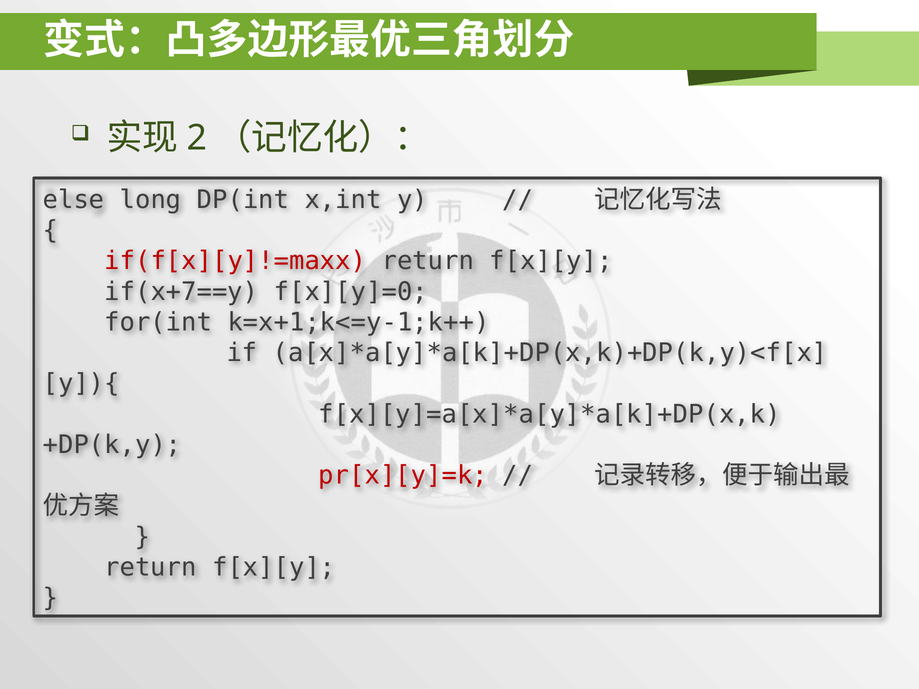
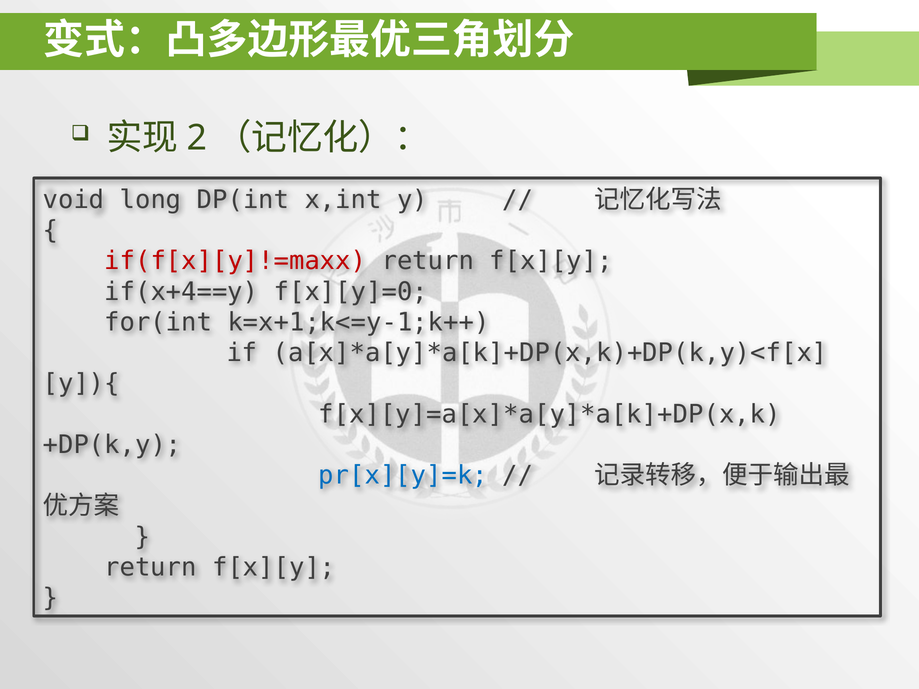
else: else -> void
if(x+7==y: if(x+7==y -> if(x+4==y
pr[x][y]=k colour: red -> blue
